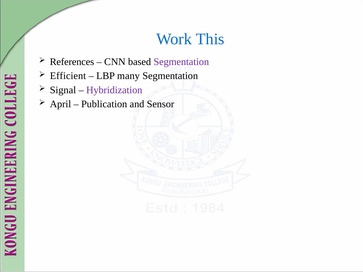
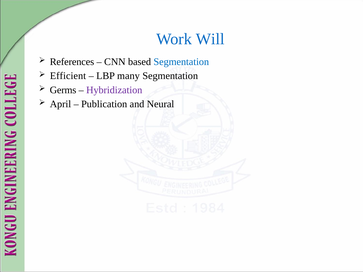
This: This -> Will
Segmentation at (181, 62) colour: purple -> blue
Signal: Signal -> Germs
Sensor: Sensor -> Neural
